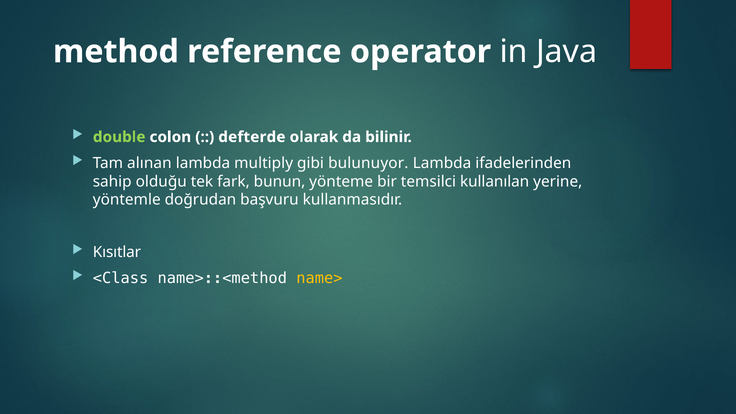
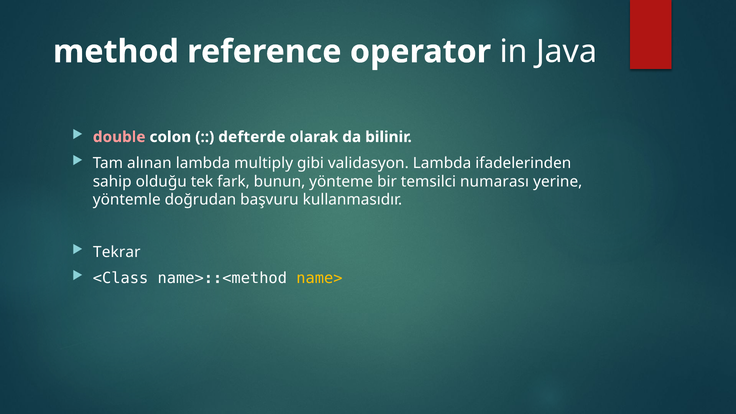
double colour: light green -> pink
bulunuyor: bulunuyor -> validasyon
kullanılan: kullanılan -> numarası
Kısıtlar: Kısıtlar -> Tekrar
